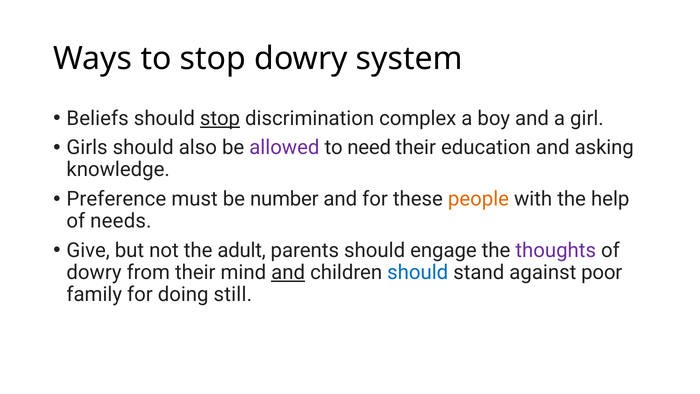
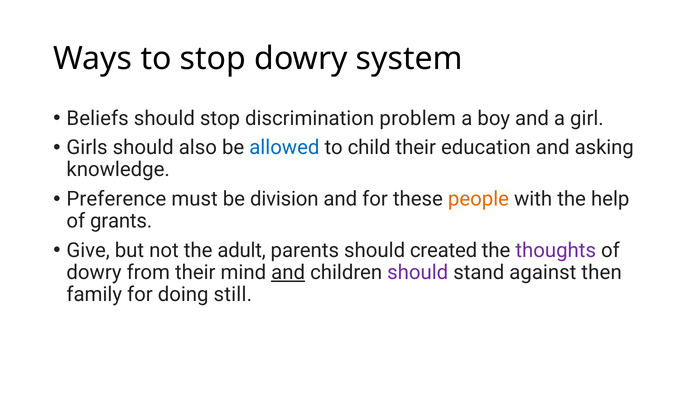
stop at (220, 118) underline: present -> none
complex: complex -> problem
allowed colour: purple -> blue
need: need -> child
number: number -> division
needs: needs -> grants
engage: engage -> created
should at (418, 272) colour: blue -> purple
poor: poor -> then
